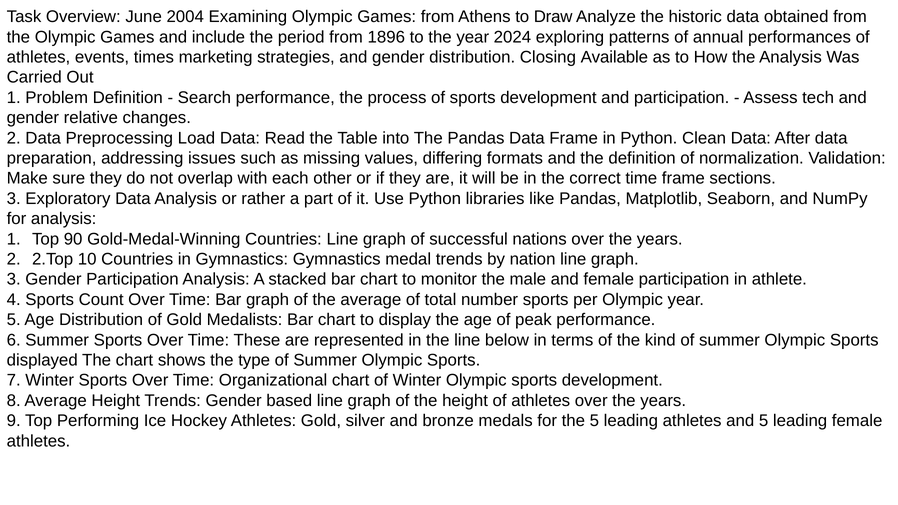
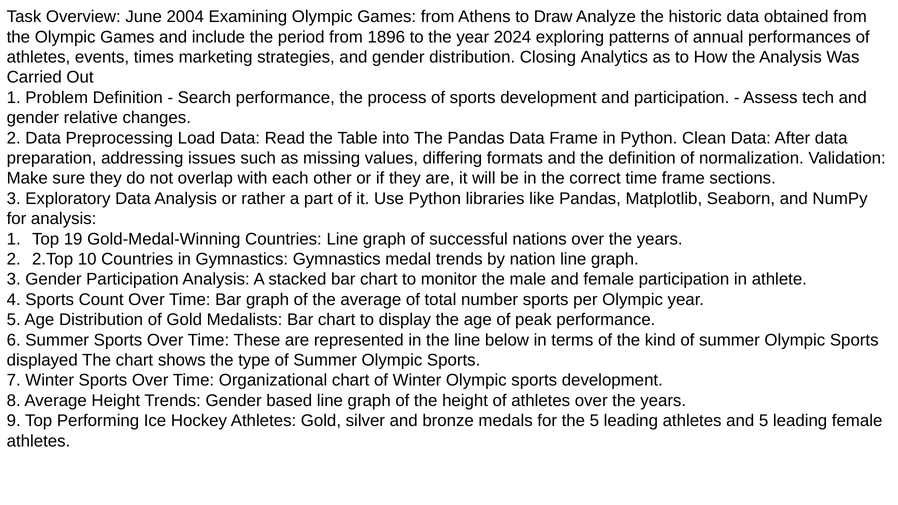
Available: Available -> Analytics
90: 90 -> 19
